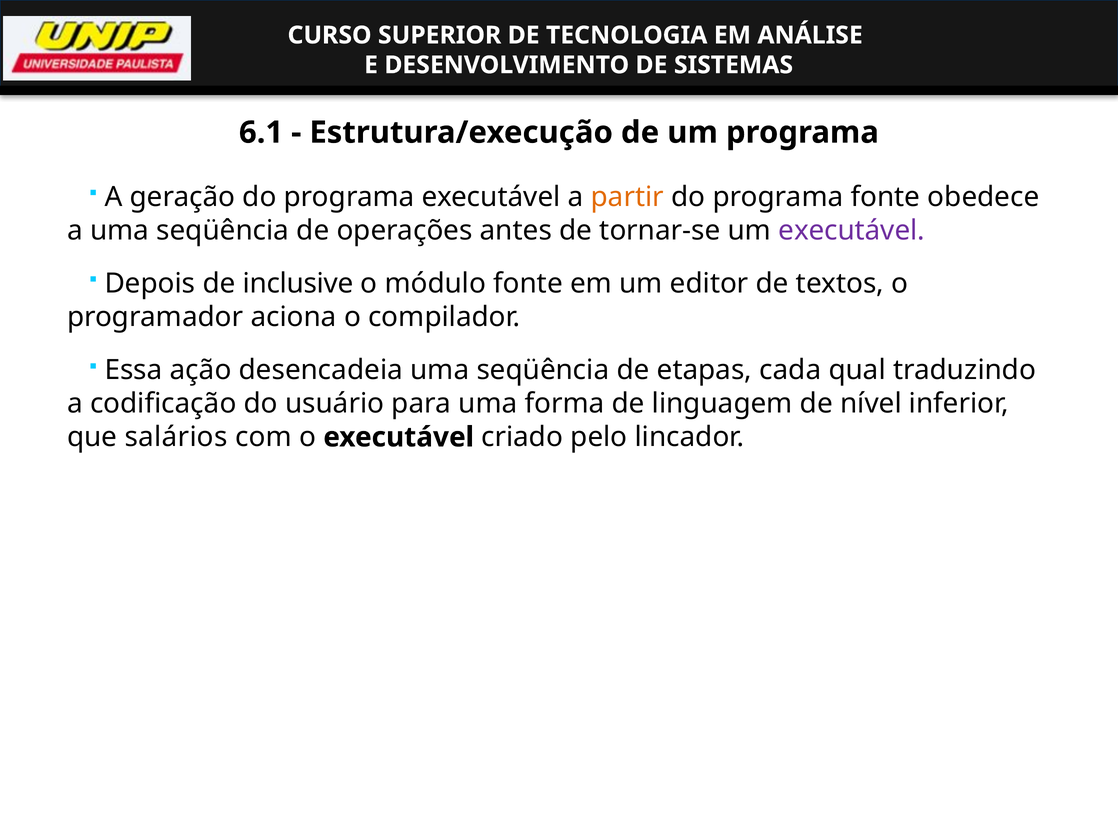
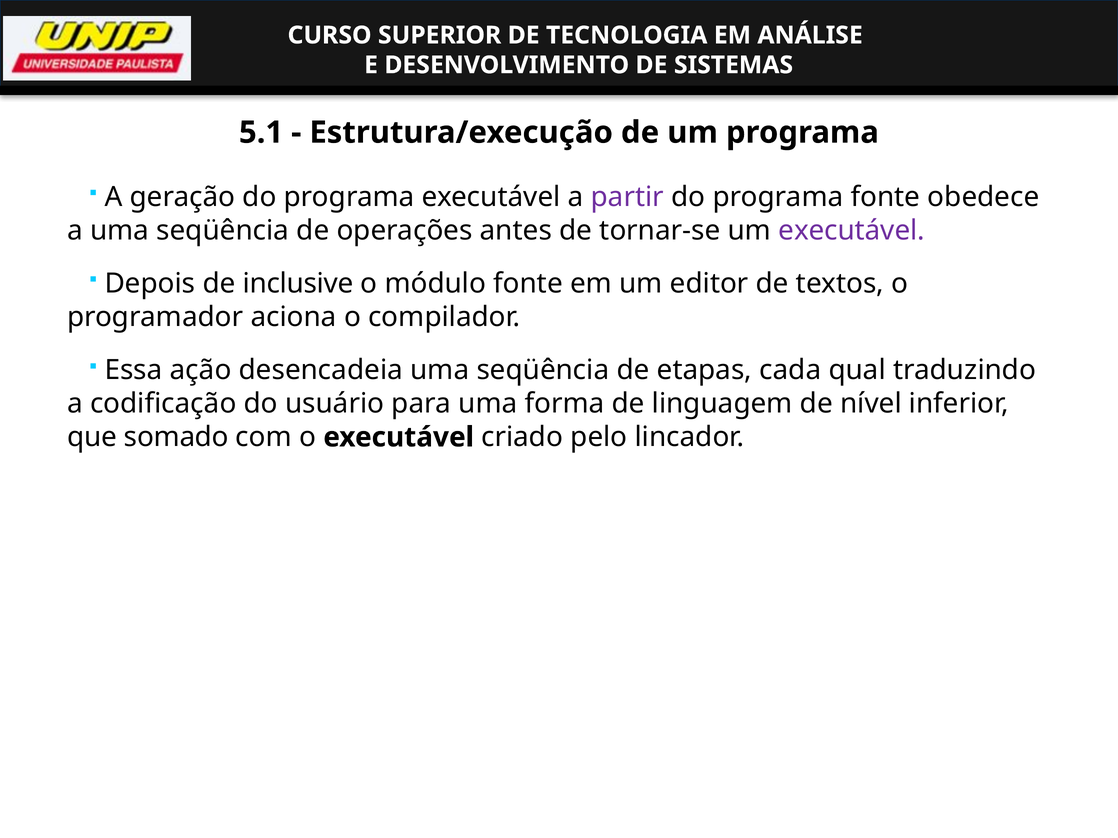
6.1: 6.1 -> 5.1
partir colour: orange -> purple
salários: salários -> somado
